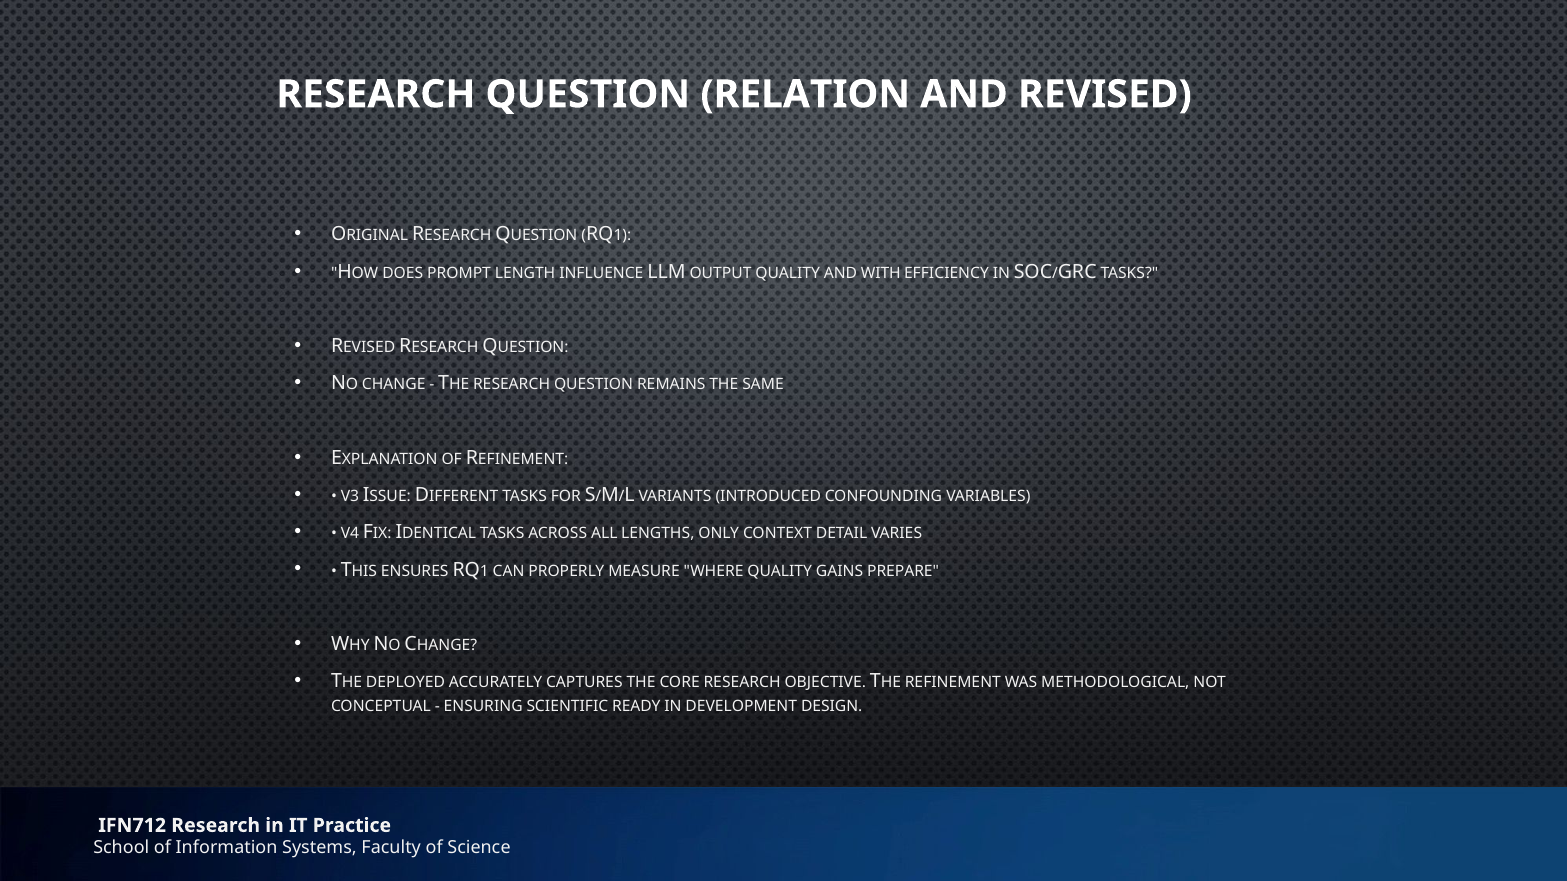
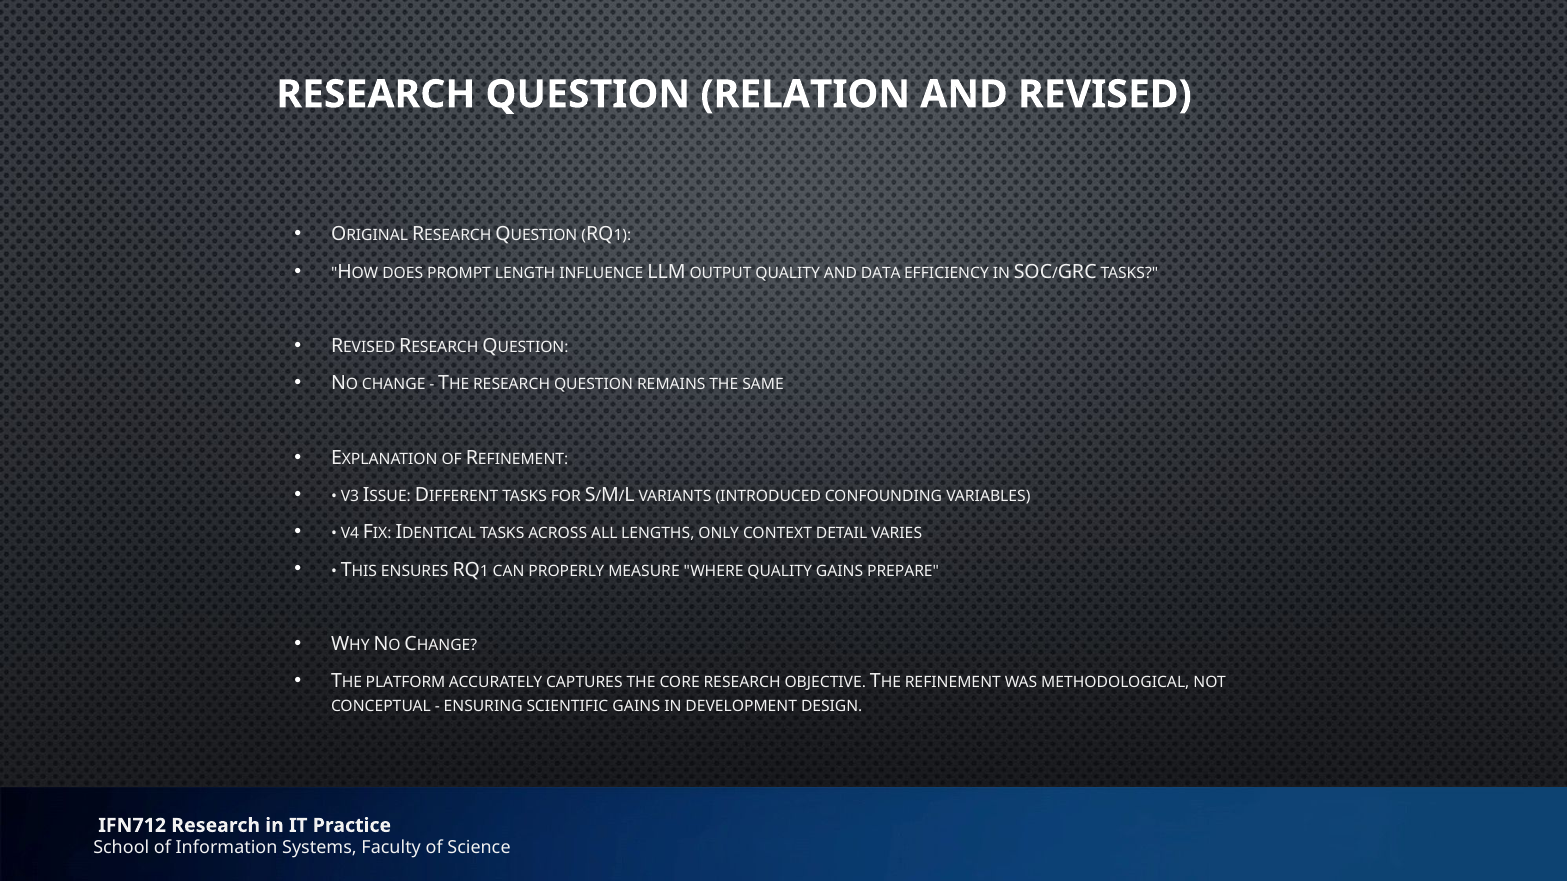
WITH: WITH -> DATA
DEPLOYED: DEPLOYED -> PLATFORM
SCIENTIFIC READY: READY -> GAINS
